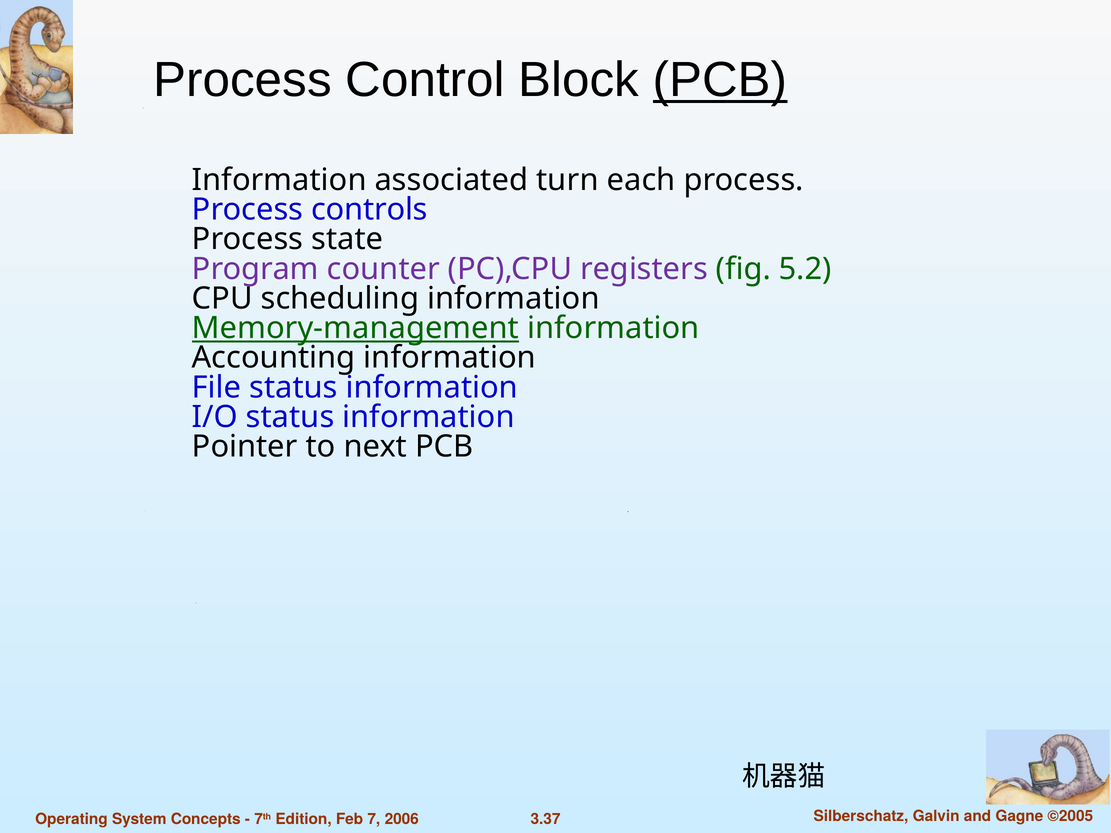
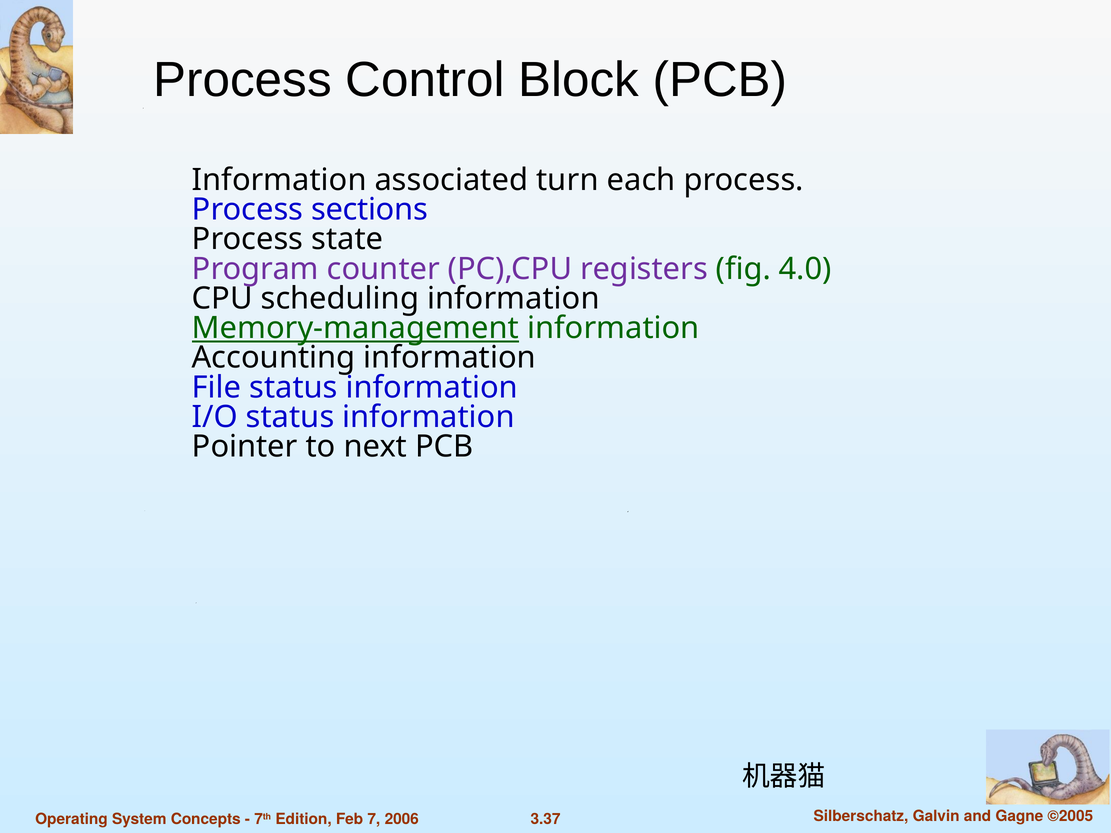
PCB at (720, 80) underline: present -> none
controls: controls -> sections
5.2: 5.2 -> 4.0
